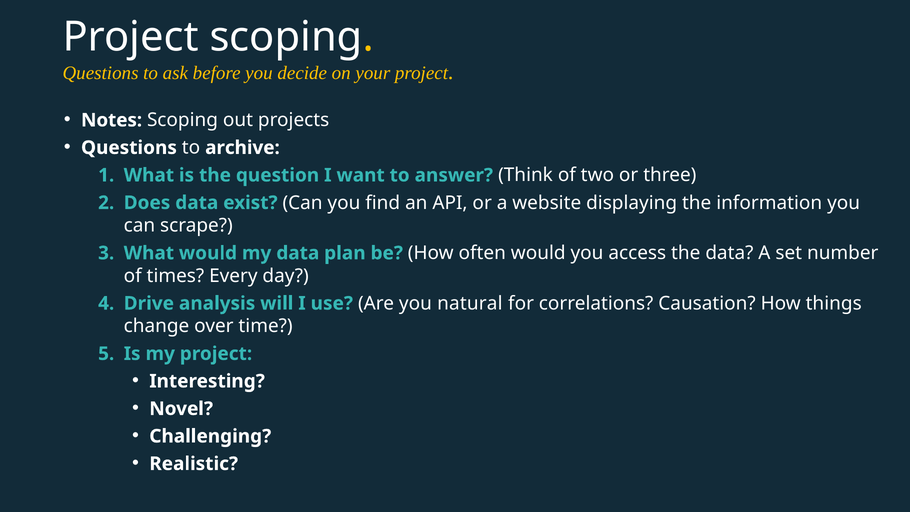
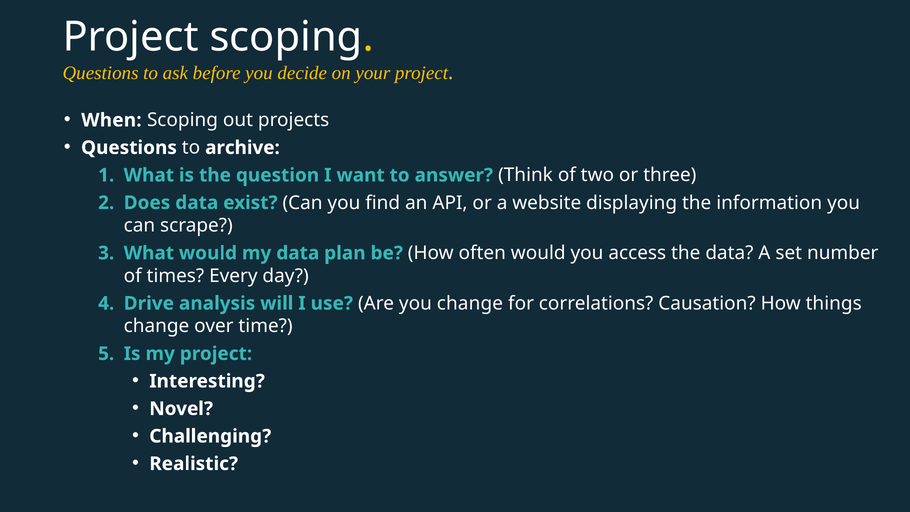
Notes: Notes -> When
you natural: natural -> change
